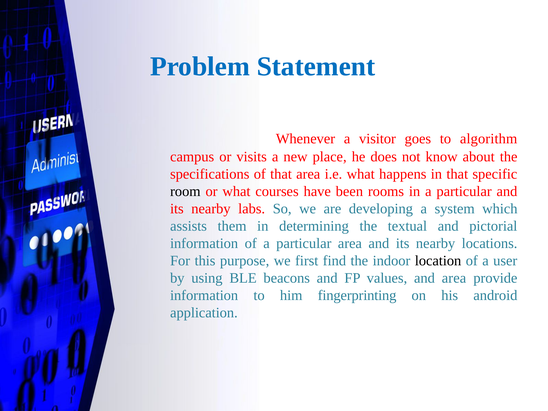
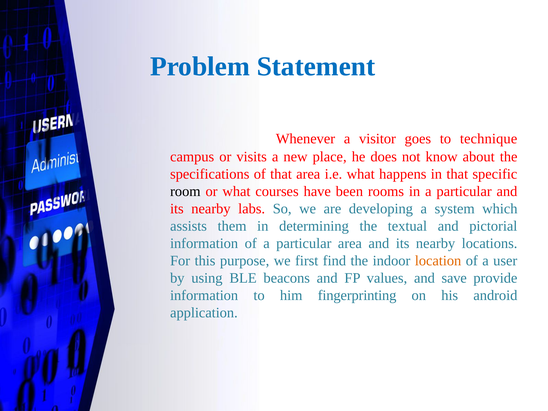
algorithm: algorithm -> technique
location colour: black -> orange
and area: area -> save
